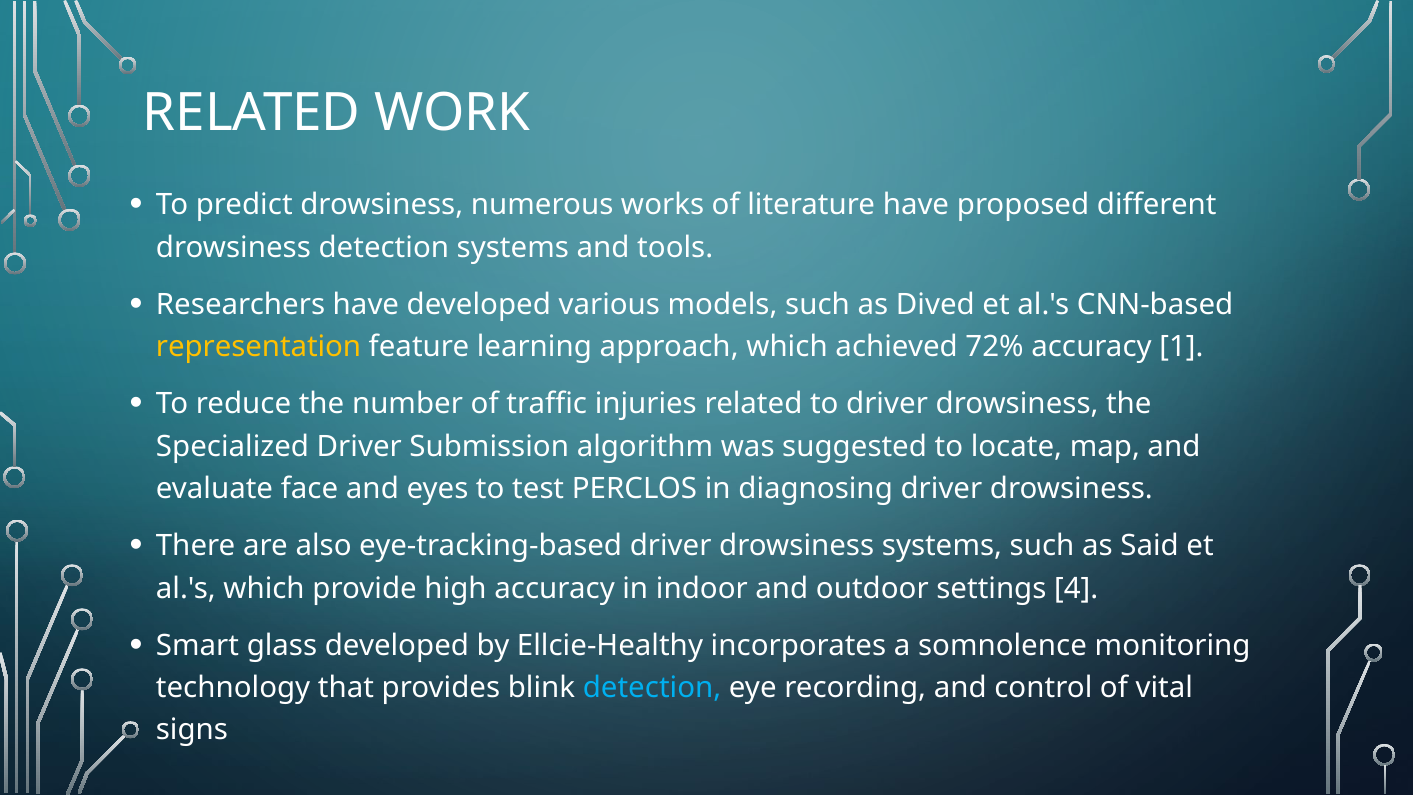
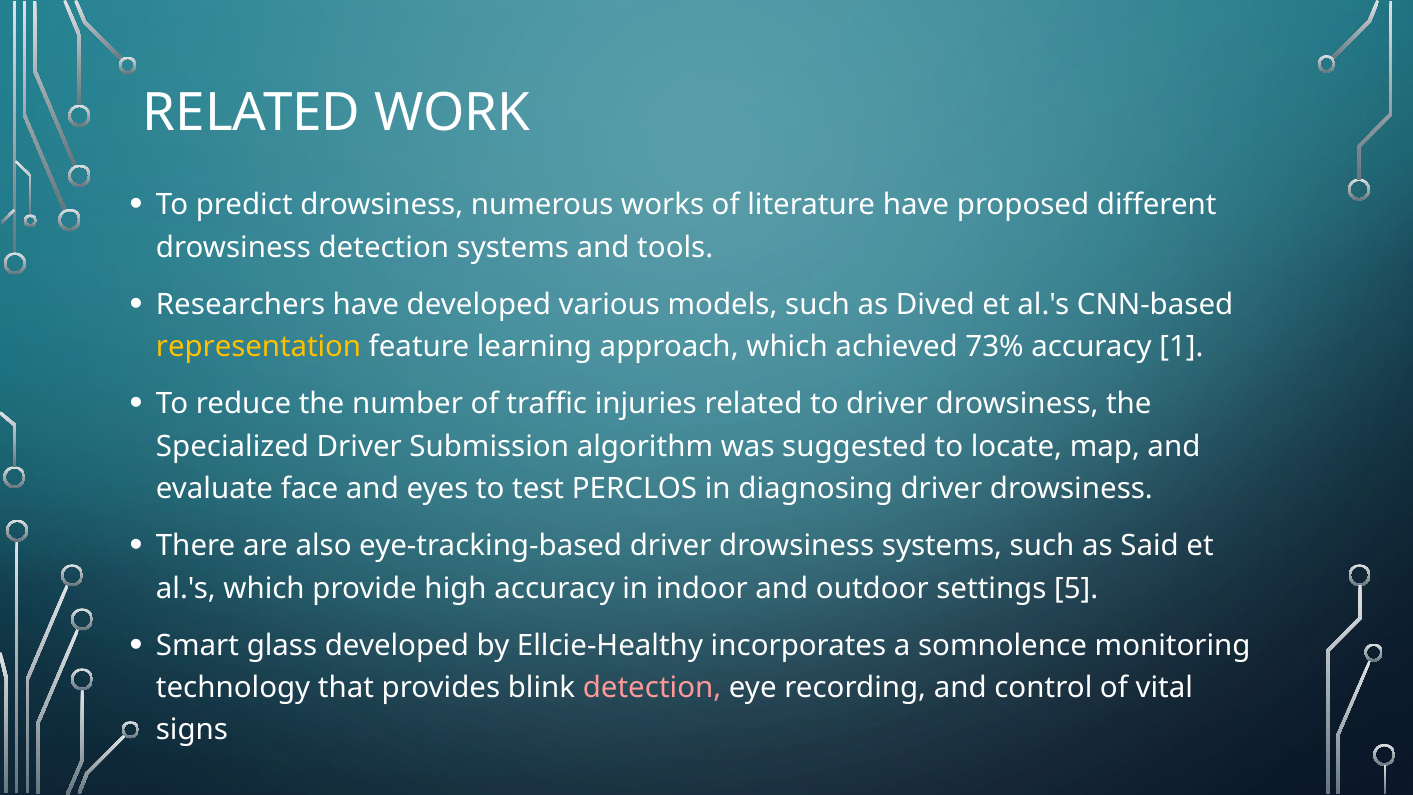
72%: 72% -> 73%
4: 4 -> 5
detection at (652, 688) colour: light blue -> pink
